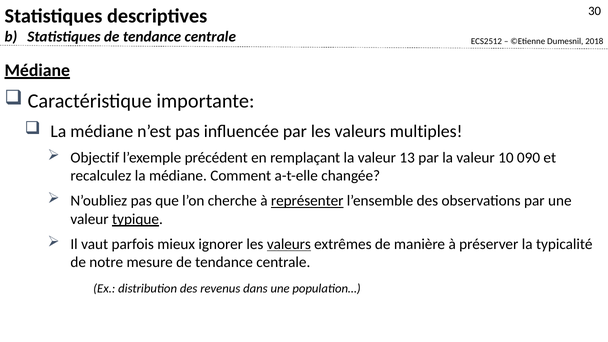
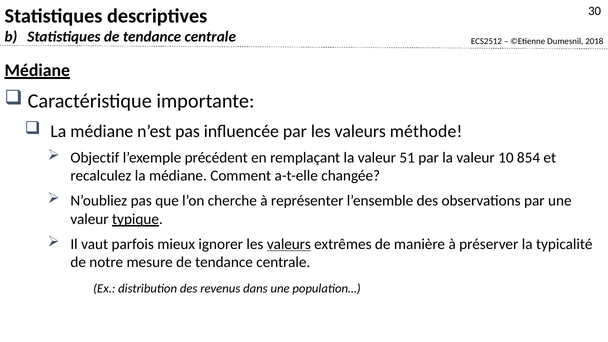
multiples: multiples -> méthode
13: 13 -> 51
090: 090 -> 854
représenter underline: present -> none
